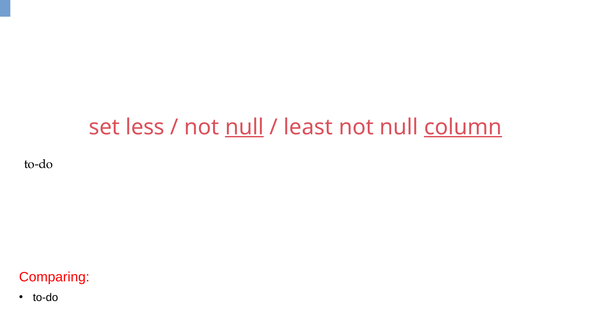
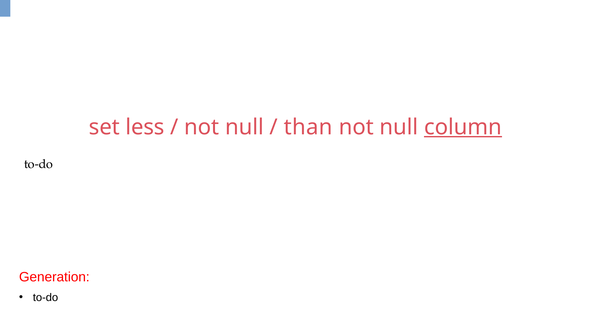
null at (244, 127) underline: present -> none
least: least -> than
Comparing: Comparing -> Generation
